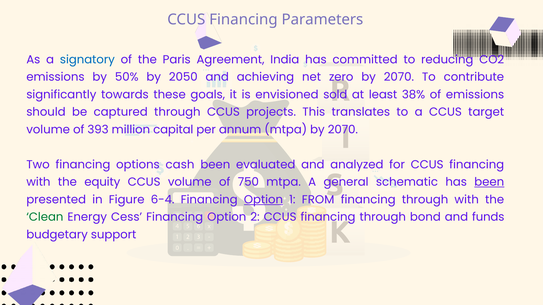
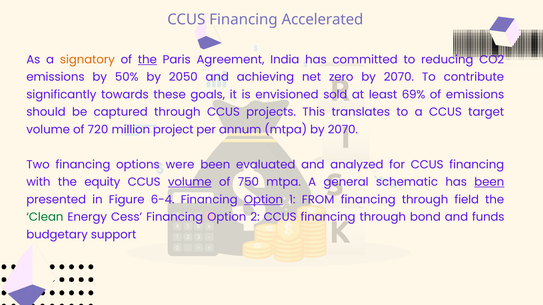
Parameters: Parameters -> Accelerated
signatory colour: blue -> orange
the at (147, 60) underline: none -> present
38%: 38% -> 69%
393: 393 -> 720
capital: capital -> project
cash: cash -> were
volume at (190, 182) underline: none -> present
through with: with -> field
